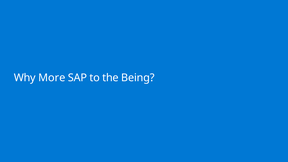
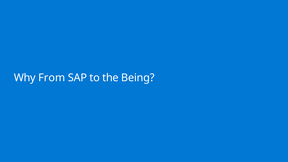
More: More -> From
